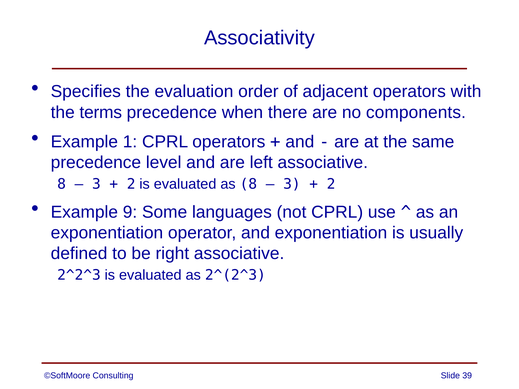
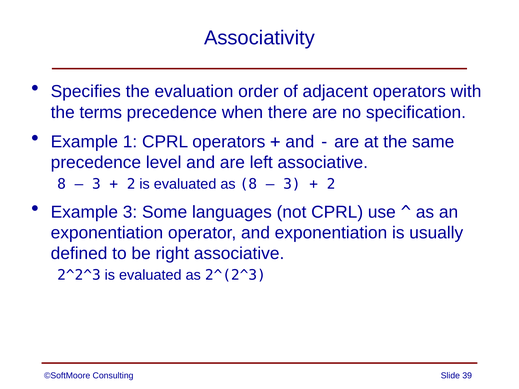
components: components -> specification
Example 9: 9 -> 3
